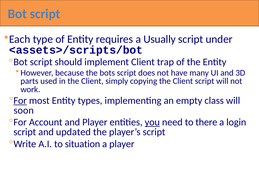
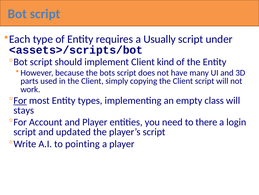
trap: trap -> kind
soon: soon -> stays
you underline: present -> none
situation: situation -> pointing
